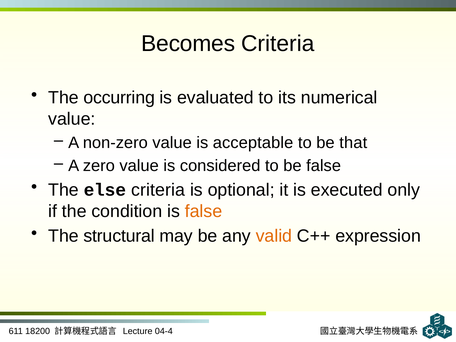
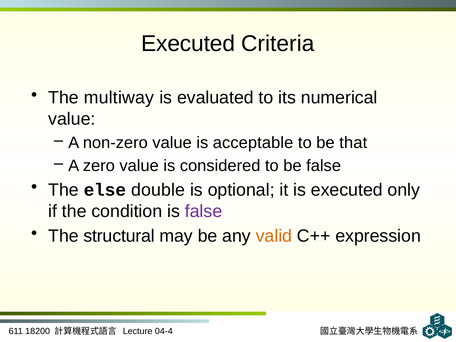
Becomes at (188, 44): Becomes -> Executed
occurring: occurring -> multiway
else criteria: criteria -> double
false at (204, 211) colour: orange -> purple
